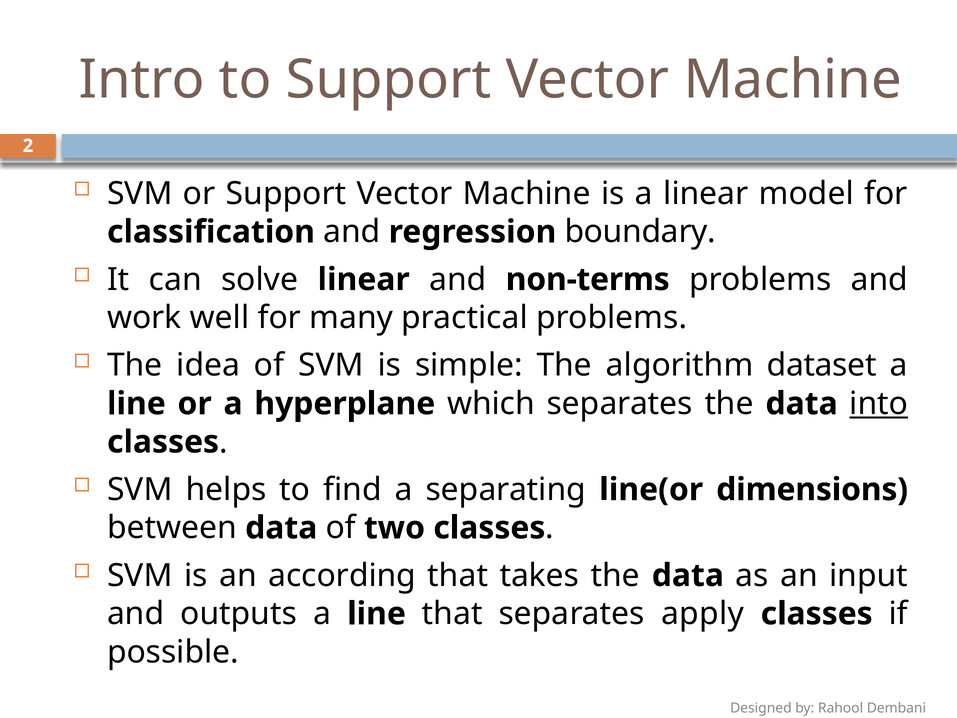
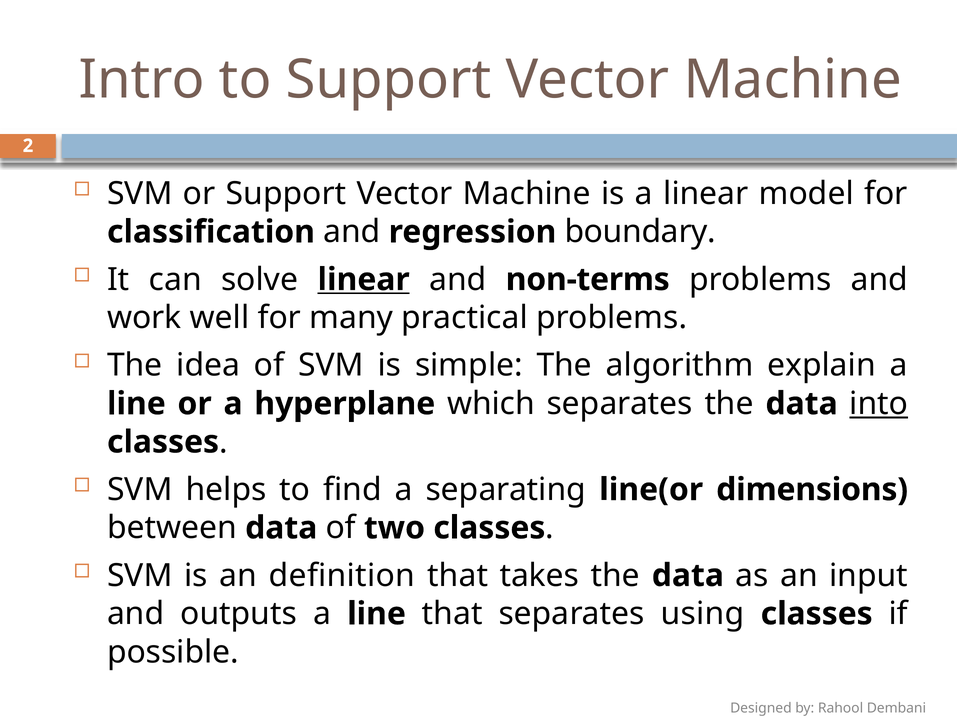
linear at (364, 279) underline: none -> present
dataset: dataset -> explain
according: according -> definition
apply: apply -> using
